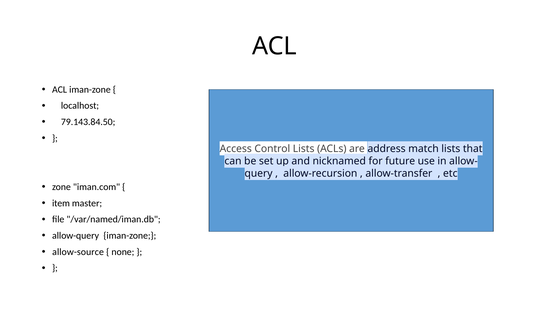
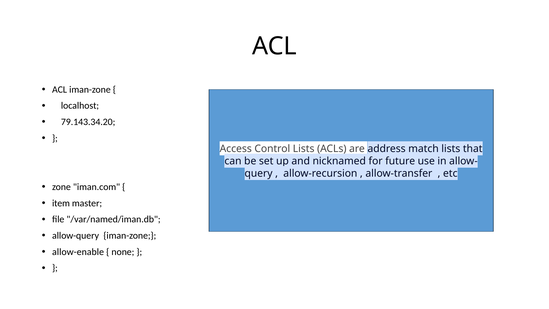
79.143.84.50: 79.143.84.50 -> 79.143.34.20
allow-source: allow-source -> allow-enable
